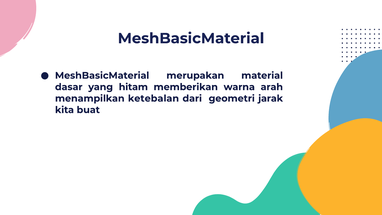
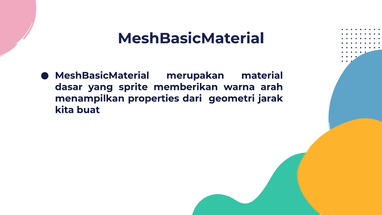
hitam: hitam -> sprite
ketebalan: ketebalan -> properties
